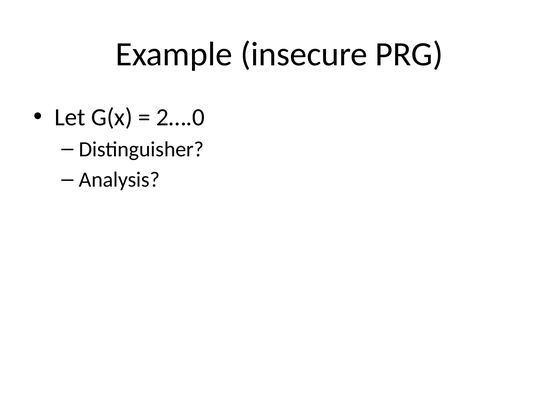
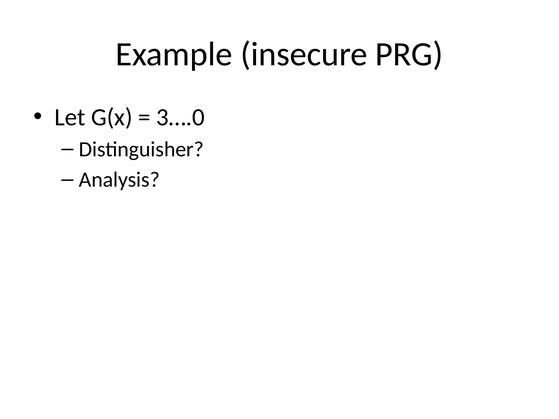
2….0: 2….0 -> 3….0
